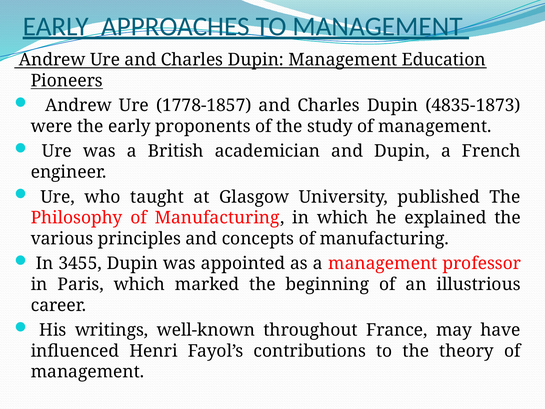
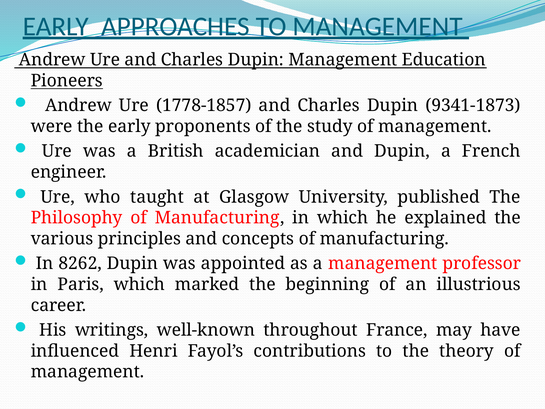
4835-1873: 4835-1873 -> 9341-1873
3455: 3455 -> 8262
